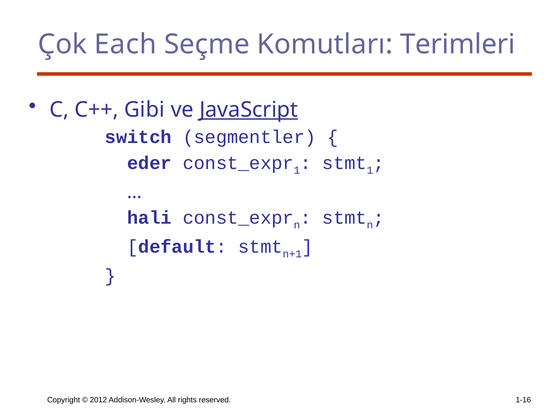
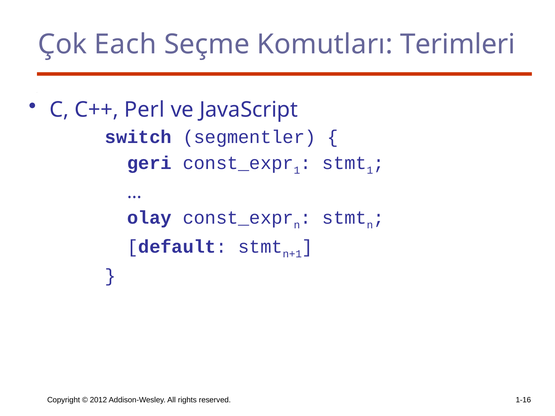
Gibi: Gibi -> Perl
JavaScript underline: present -> none
eder: eder -> geri
hali: hali -> olay
